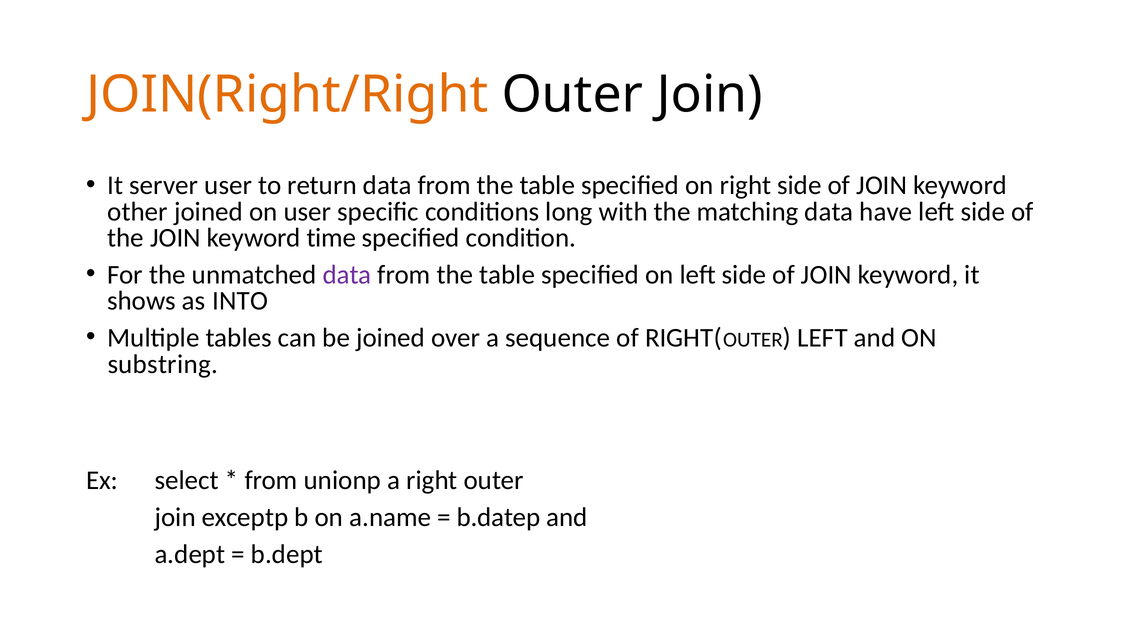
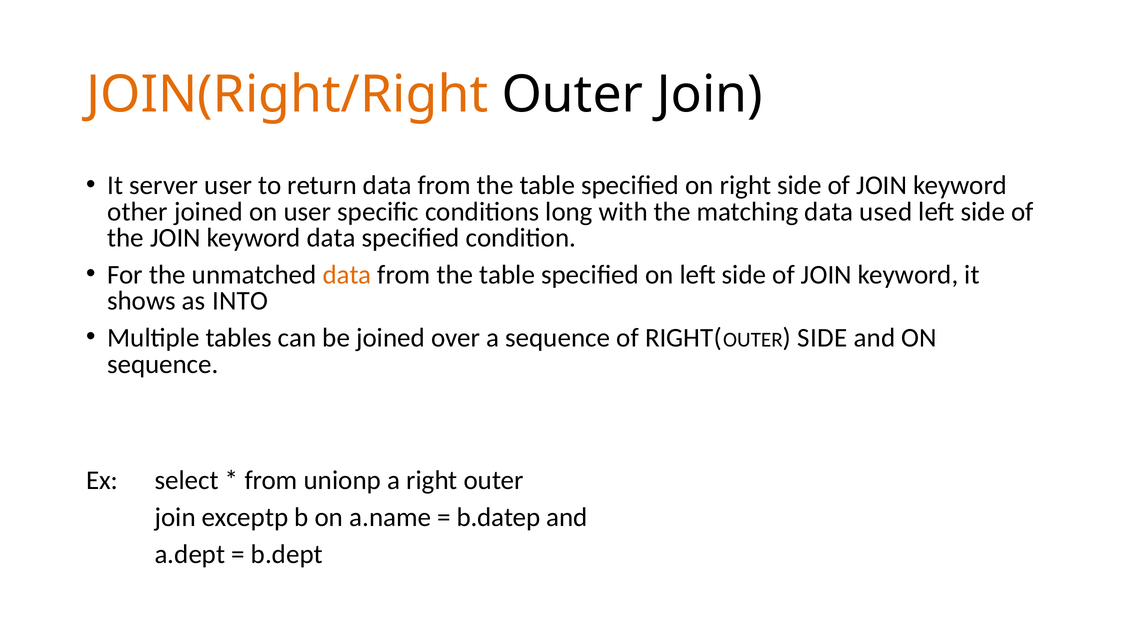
have: have -> used
keyword time: time -> data
data at (347, 275) colour: purple -> orange
LEFT at (822, 338): LEFT -> SIDE
substring at (163, 364): substring -> sequence
